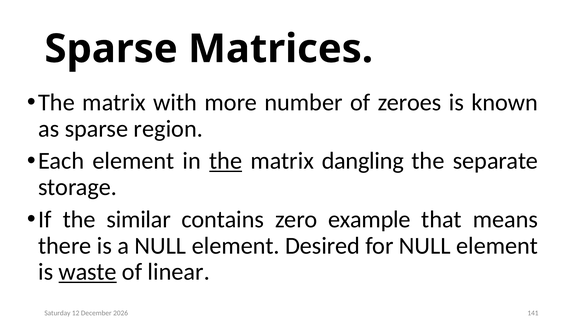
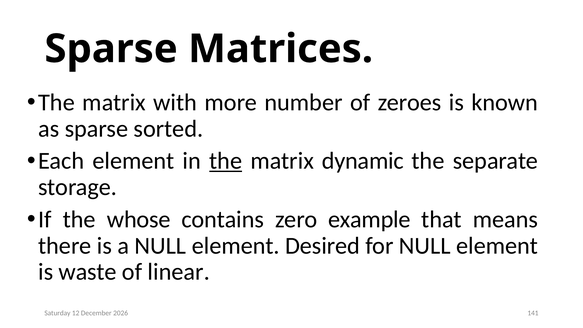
region: region -> sorted
dangling: dangling -> dynamic
similar: similar -> whose
waste underline: present -> none
